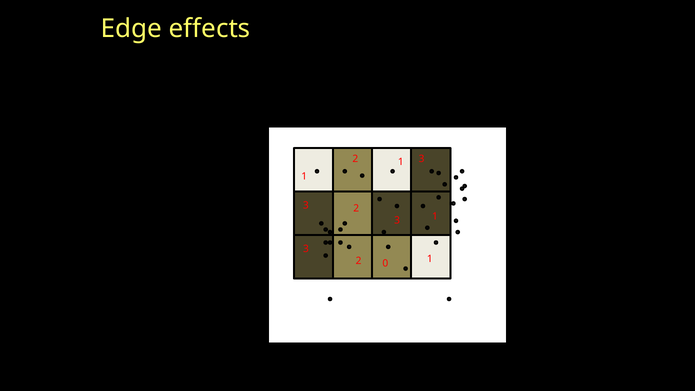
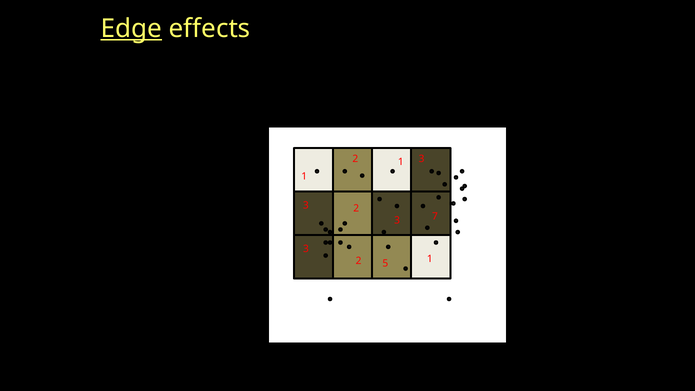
Edge underline: none -> present
3 1: 1 -> 7
0: 0 -> 5
